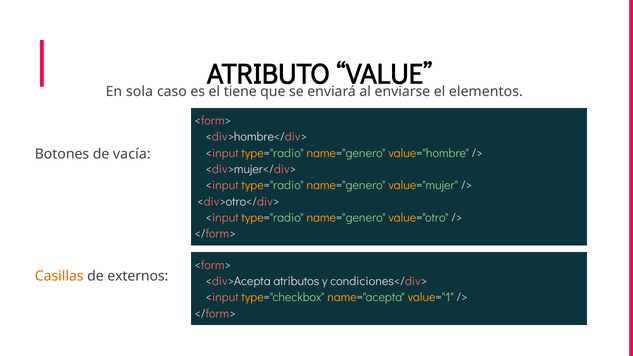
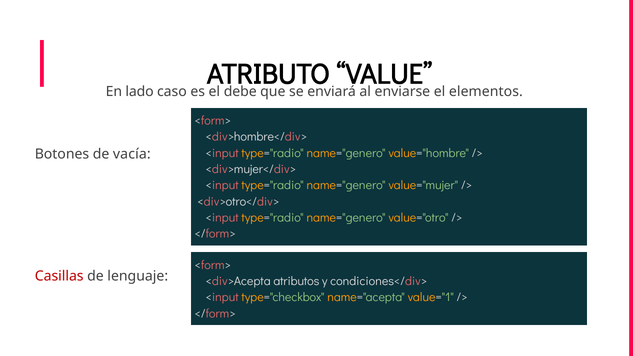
sola: sola -> lado
tiene: tiene -> debe
Casillas colour: orange -> red
externos: externos -> lenguaje
